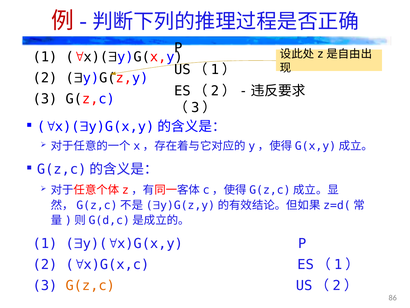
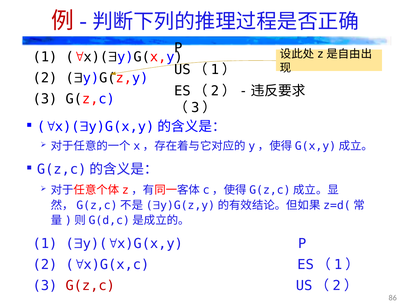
G(z,c at (90, 285) colour: orange -> red
